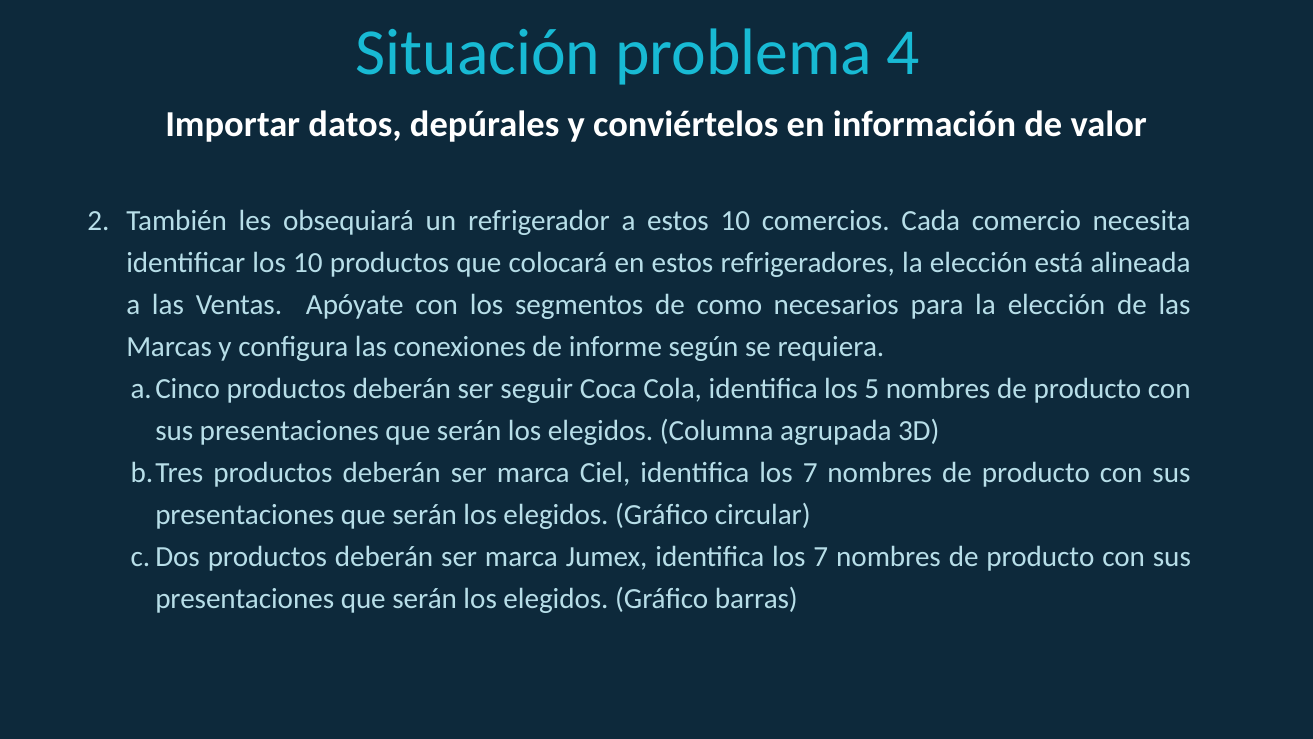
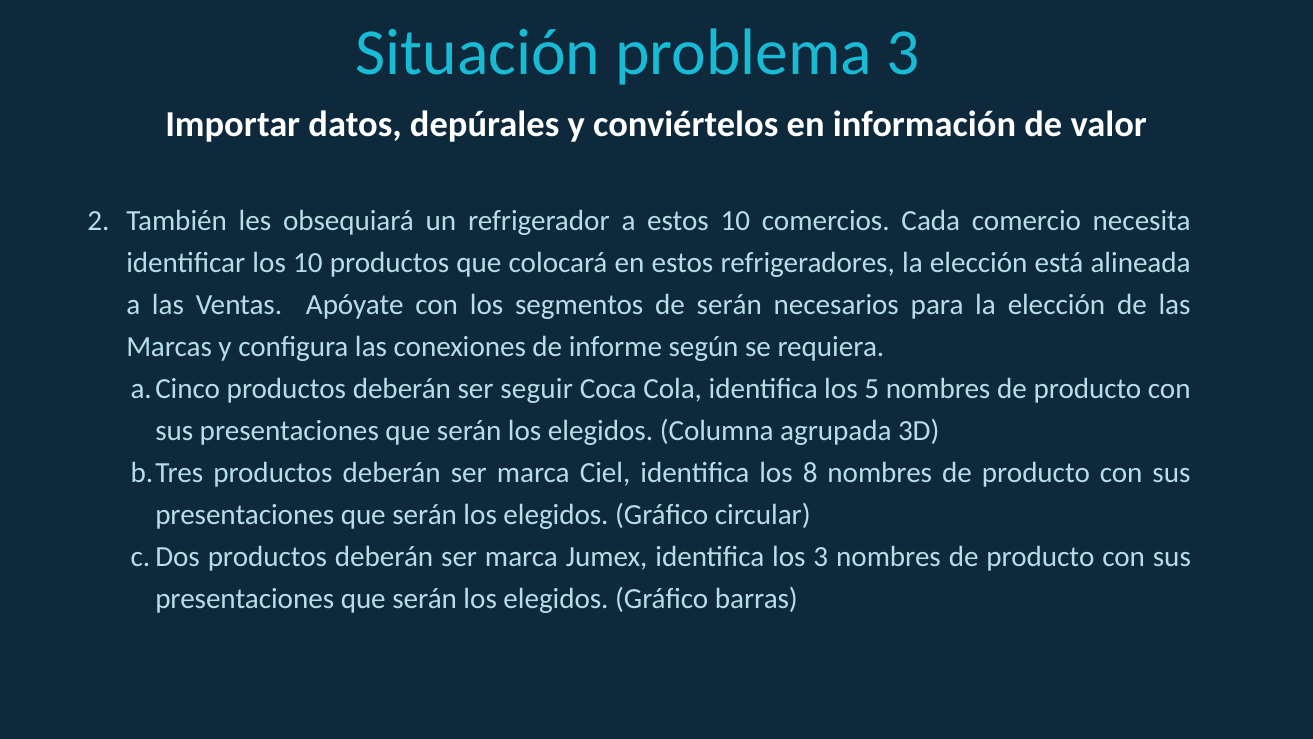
problema 4: 4 -> 3
de como: como -> serán
Ciel identifica los 7: 7 -> 8
Jumex identifica los 7: 7 -> 3
